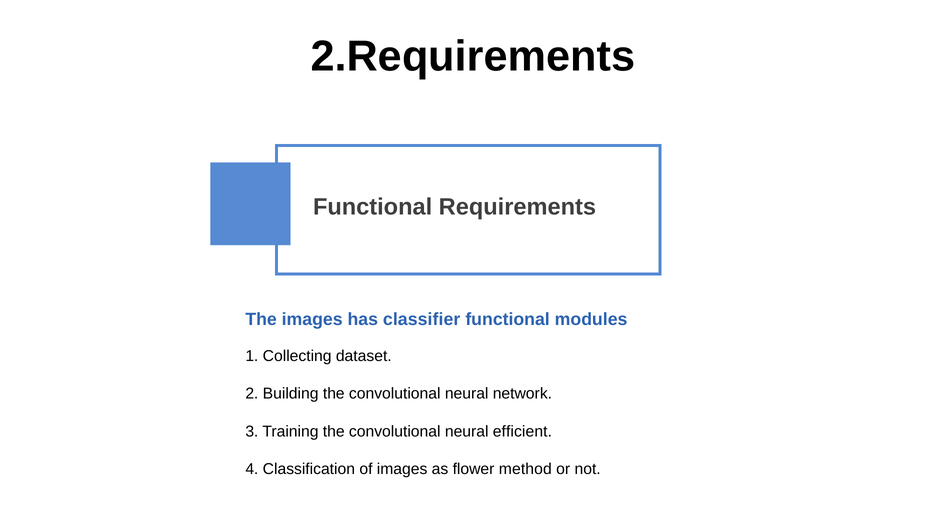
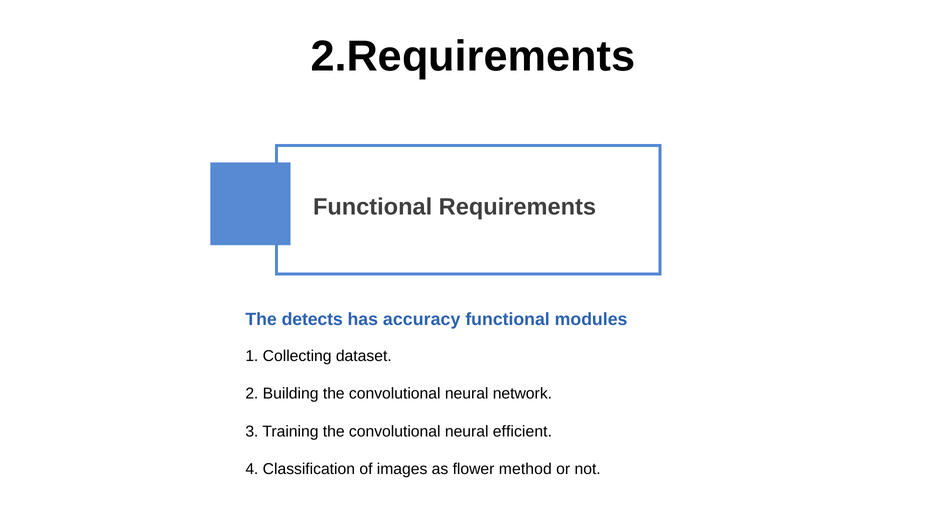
The images: images -> detects
classifier: classifier -> accuracy
